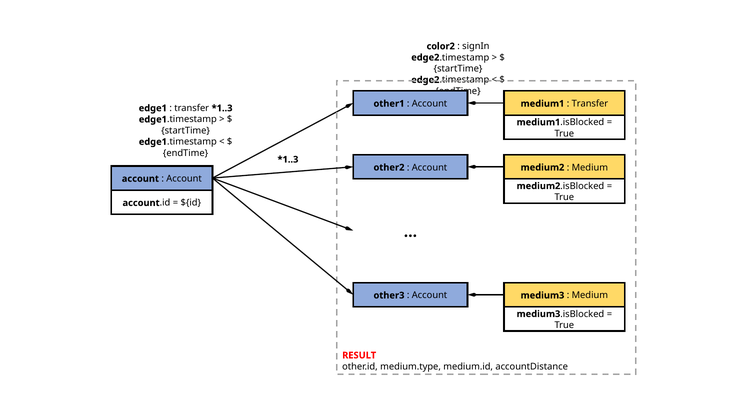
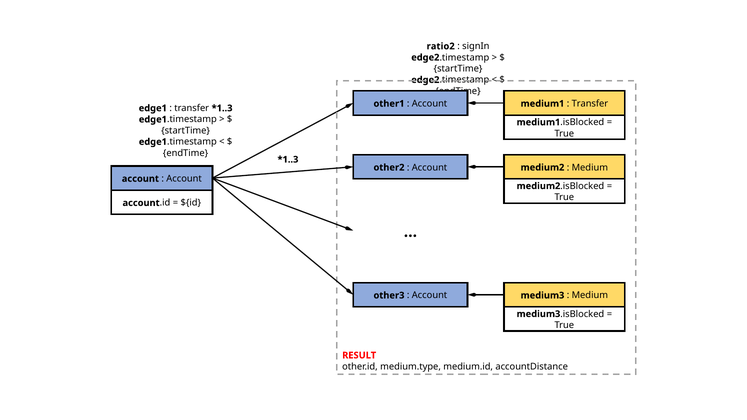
color2: color2 -> ratio2
